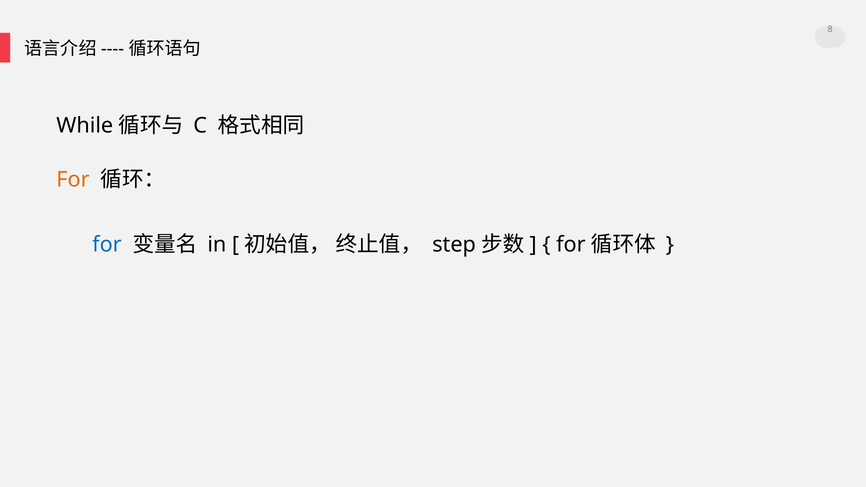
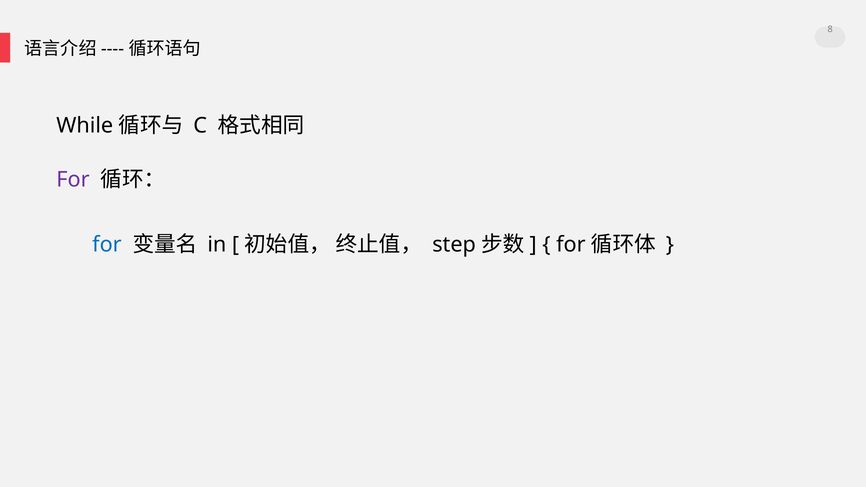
For at (73, 180) colour: orange -> purple
